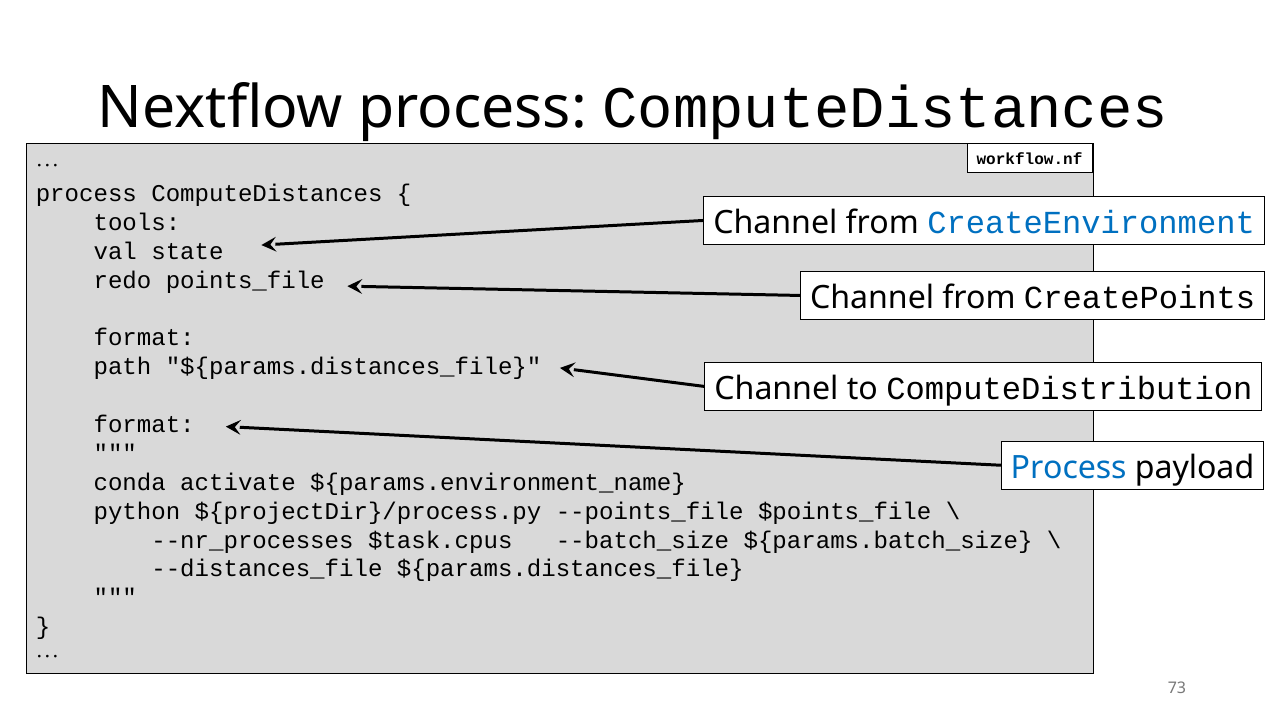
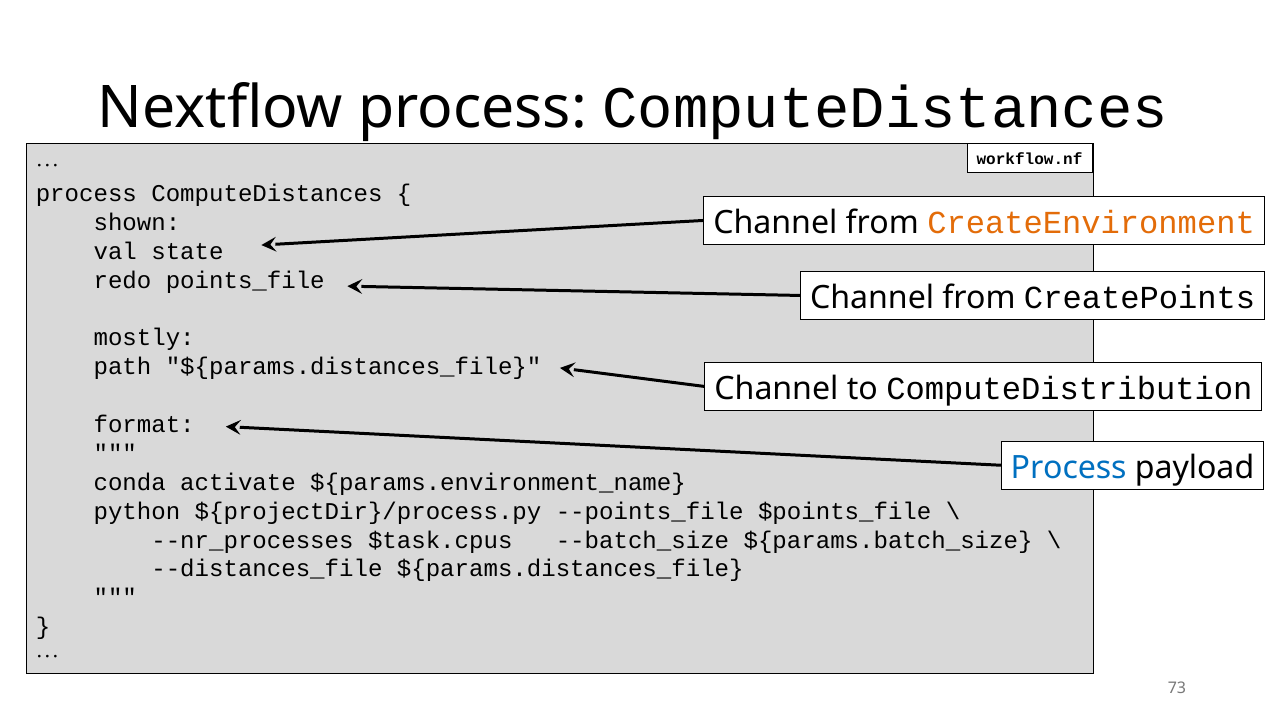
tools: tools -> shown
CreateEnvironment colour: blue -> orange
format at (144, 338): format -> mostly
